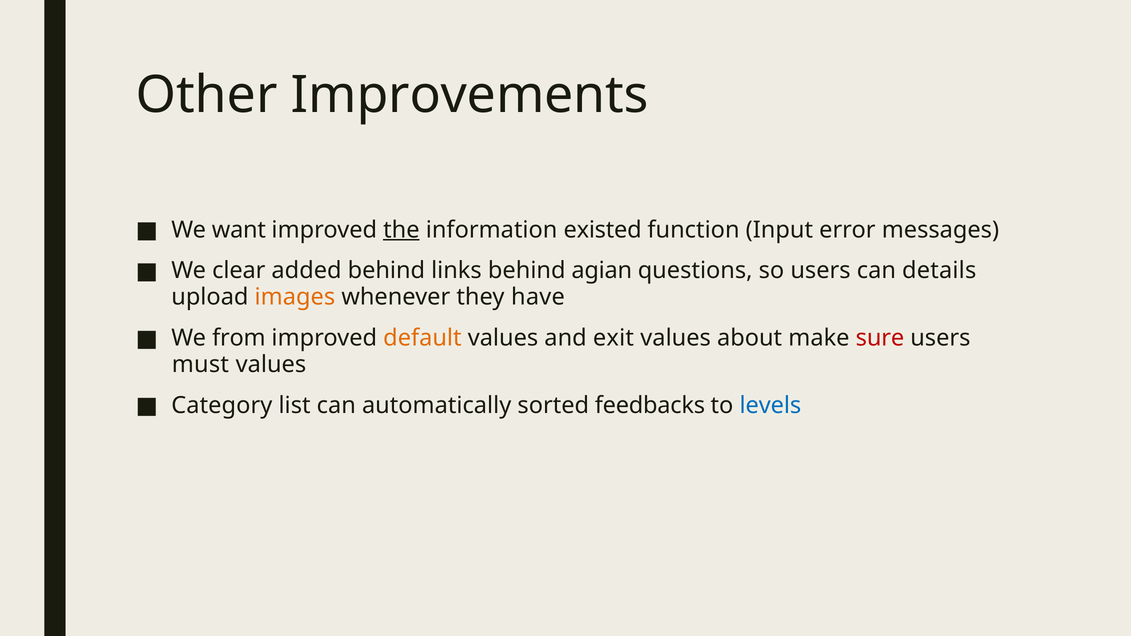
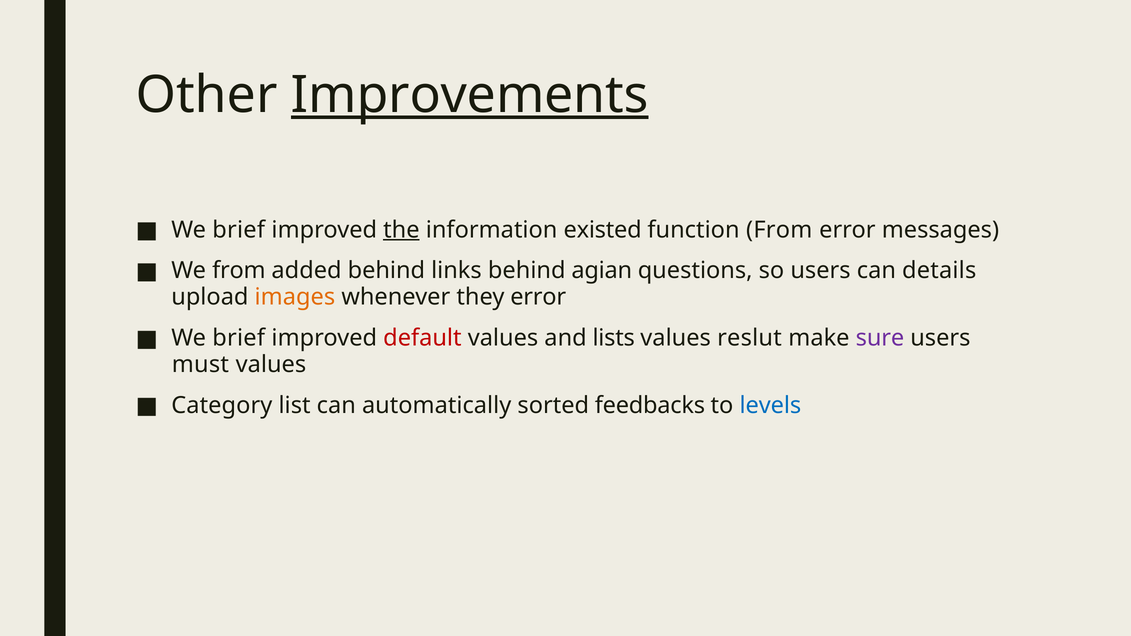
Improvements underline: none -> present
want at (239, 230): want -> brief
function Input: Input -> From
We clear: clear -> from
they have: have -> error
from at (239, 338): from -> brief
default colour: orange -> red
exit: exit -> lists
about: about -> reslut
sure colour: red -> purple
